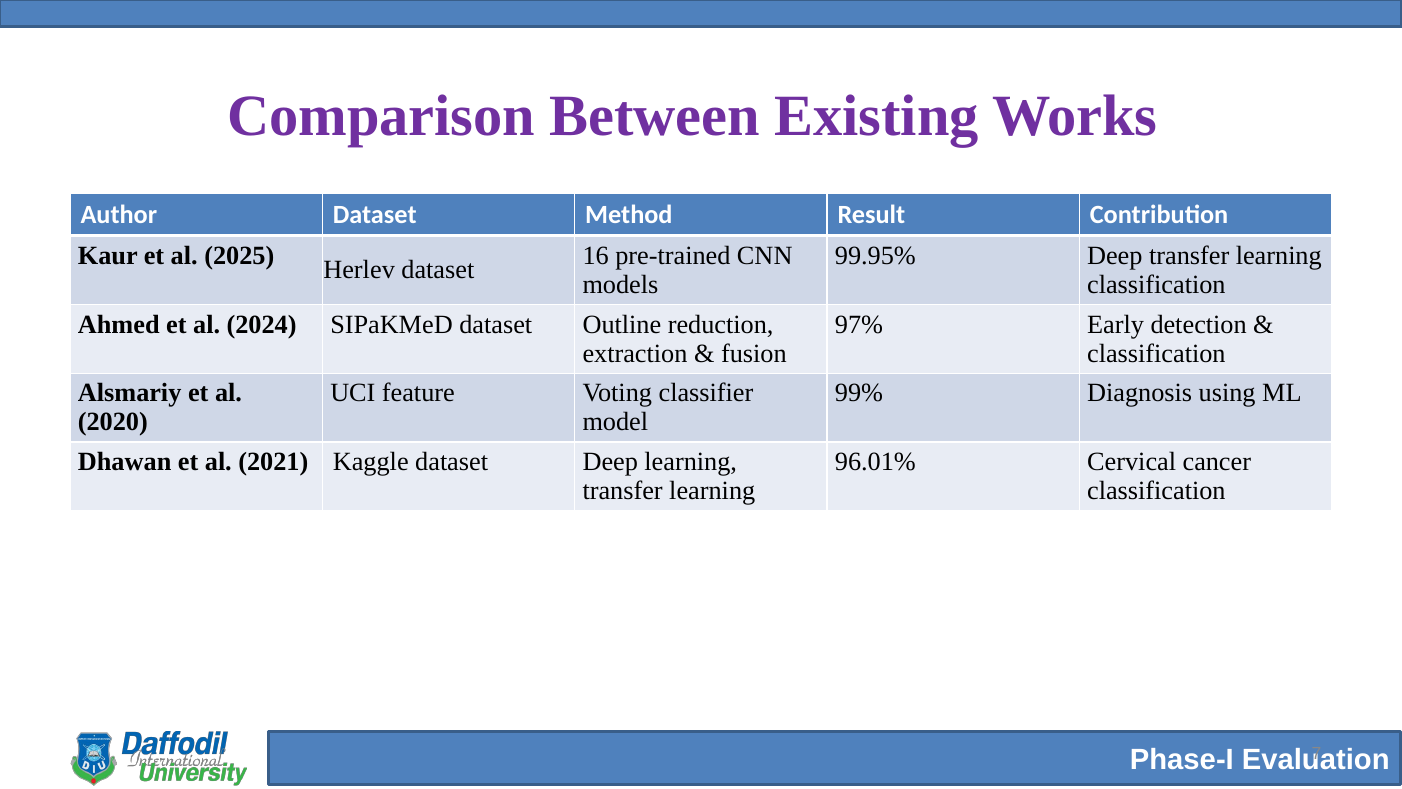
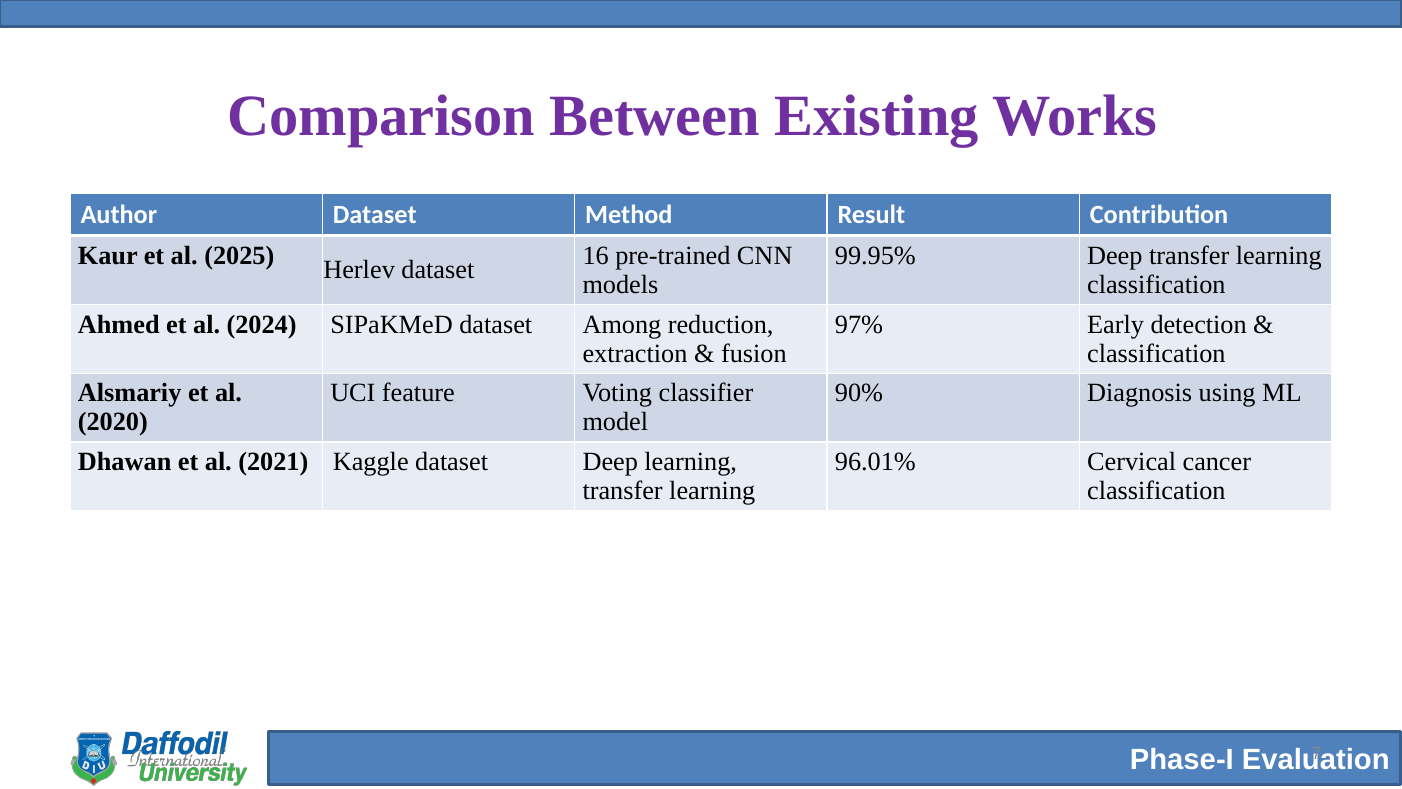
Outline: Outline -> Among
99%: 99% -> 90%
